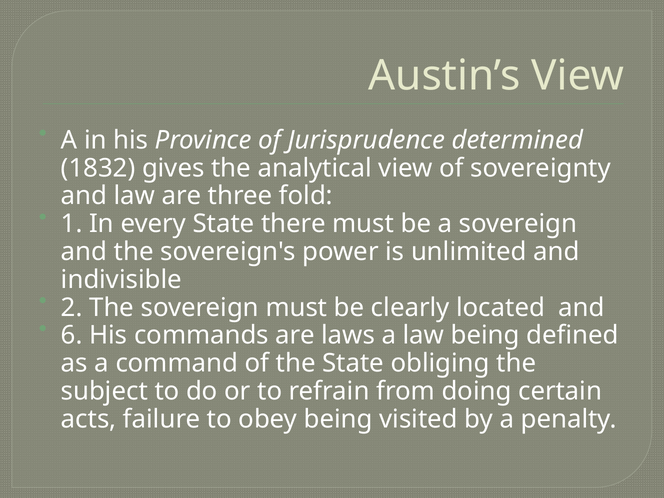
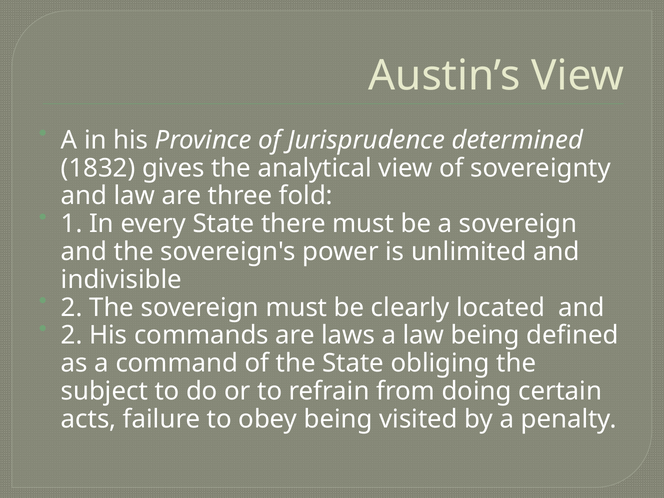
6 at (72, 335): 6 -> 2
